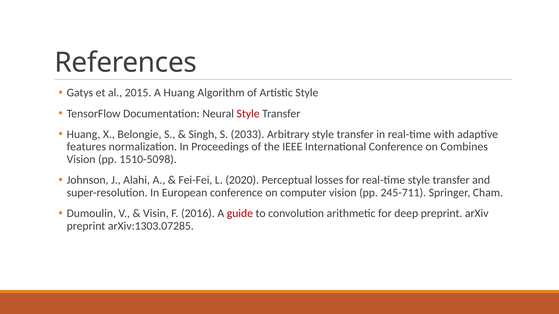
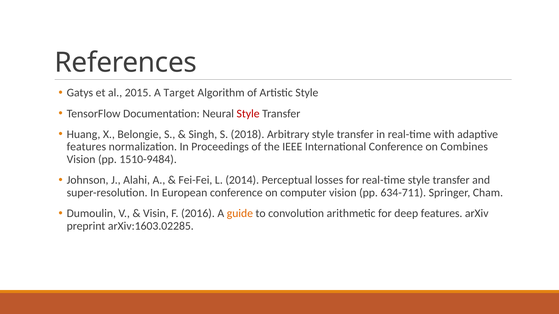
A Huang: Huang -> Target
2033: 2033 -> 2018
1510-5098: 1510-5098 -> 1510-9484
2020: 2020 -> 2014
245-711: 245-711 -> 634-711
guide colour: red -> orange
deep preprint: preprint -> features
arXiv:1303.07285: arXiv:1303.07285 -> arXiv:1603.02285
